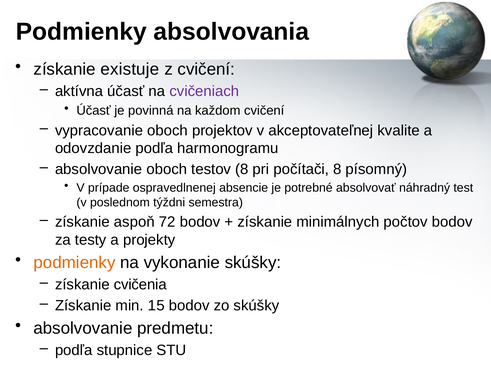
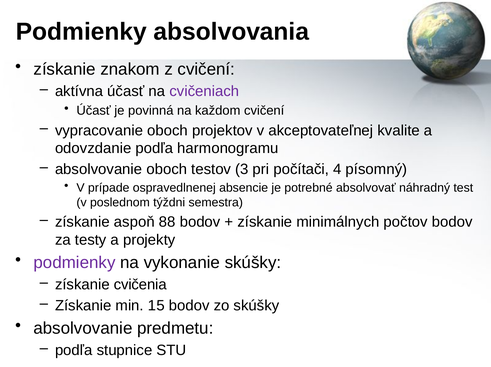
existuje: existuje -> znakom
testov 8: 8 -> 3
počítači 8: 8 -> 4
72: 72 -> 88
podmienky at (75, 263) colour: orange -> purple
